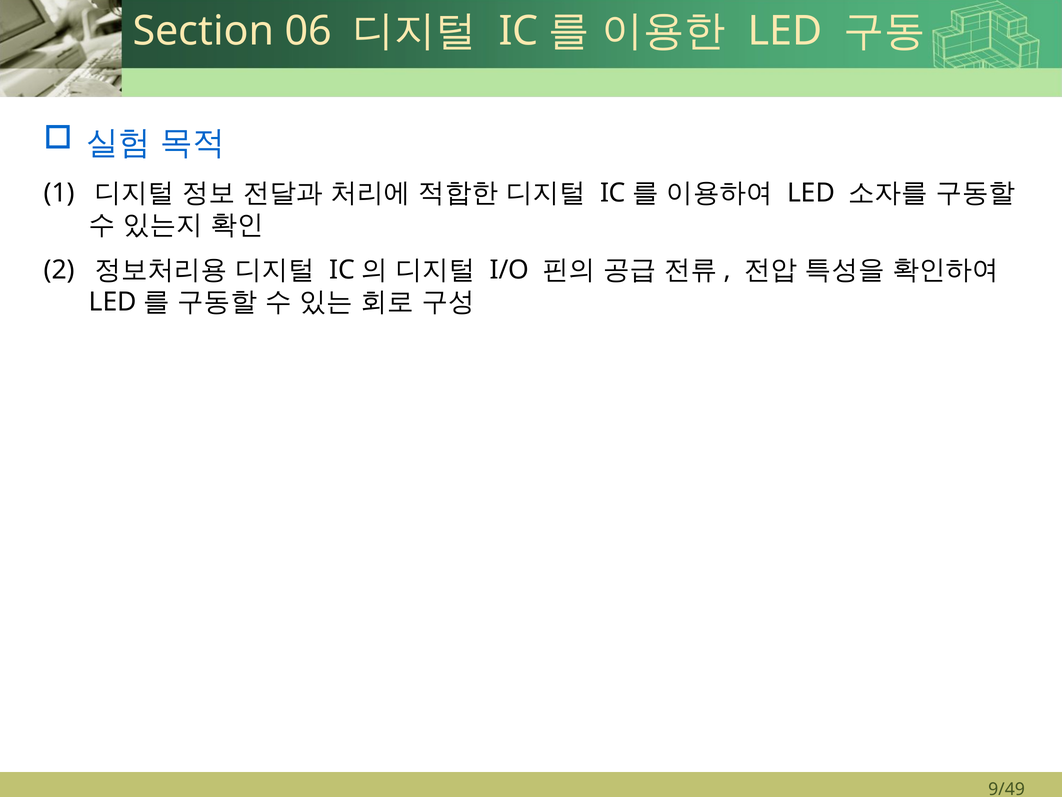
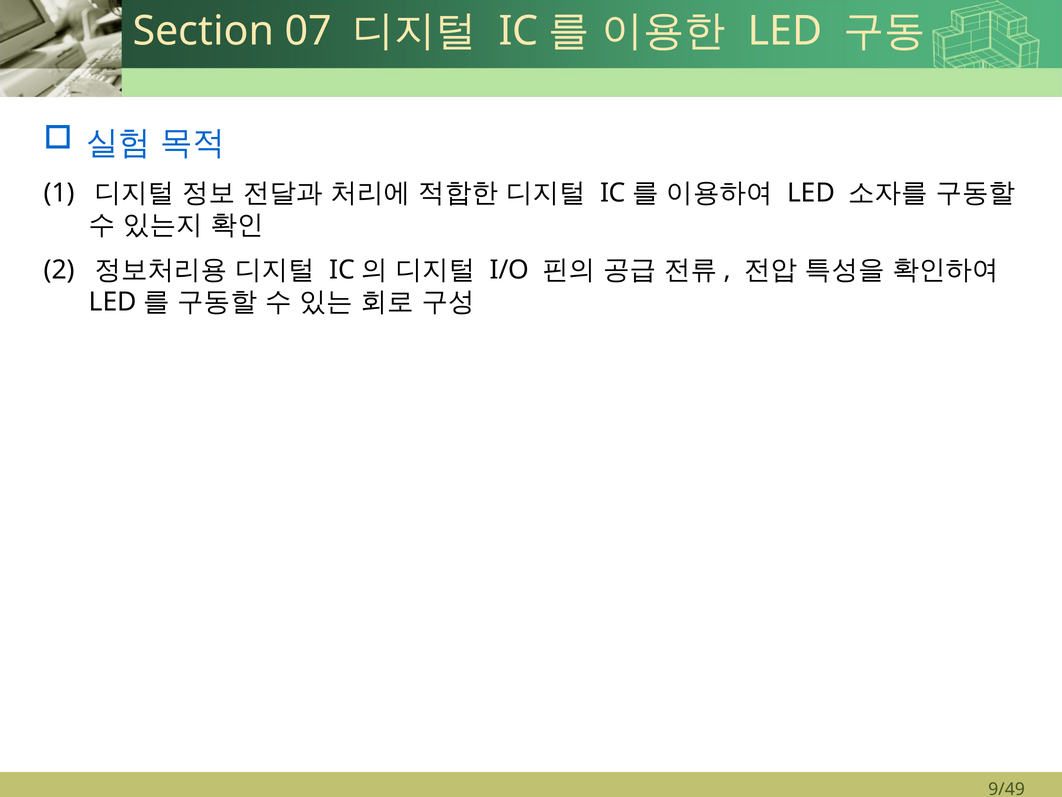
06: 06 -> 07
